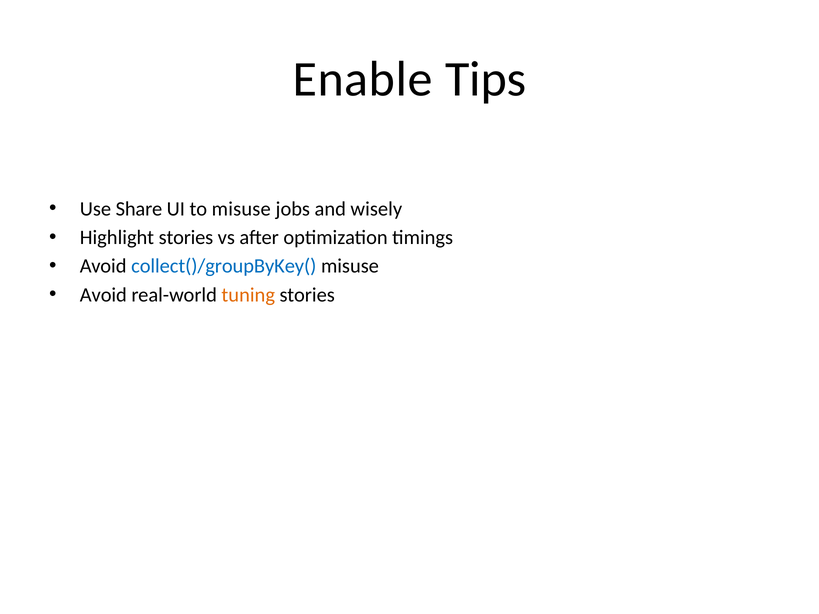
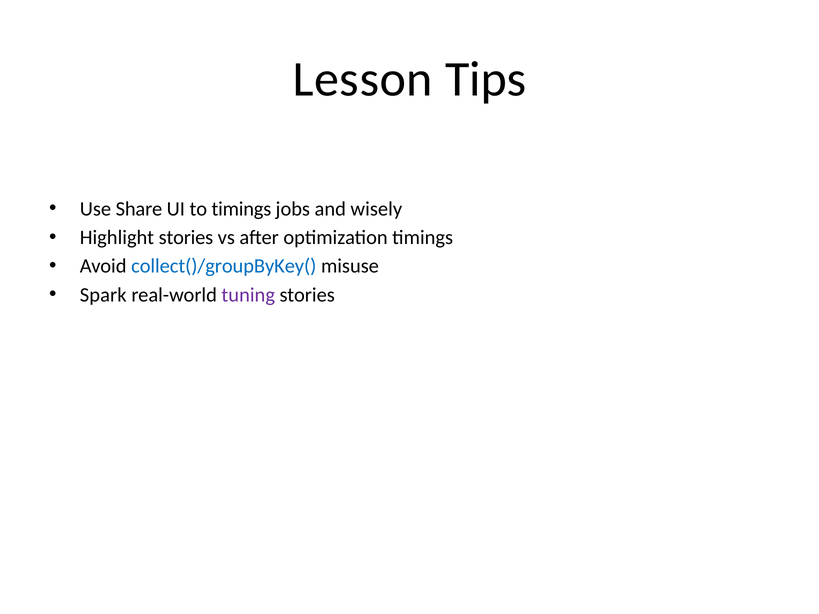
Enable: Enable -> Lesson
to misuse: misuse -> timings
Avoid at (103, 295): Avoid -> Spark
tuning colour: orange -> purple
